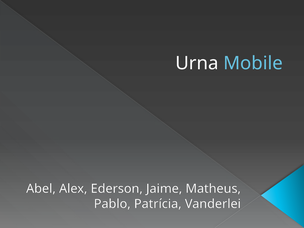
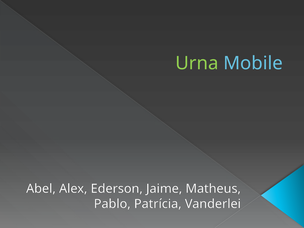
Urna colour: white -> light green
